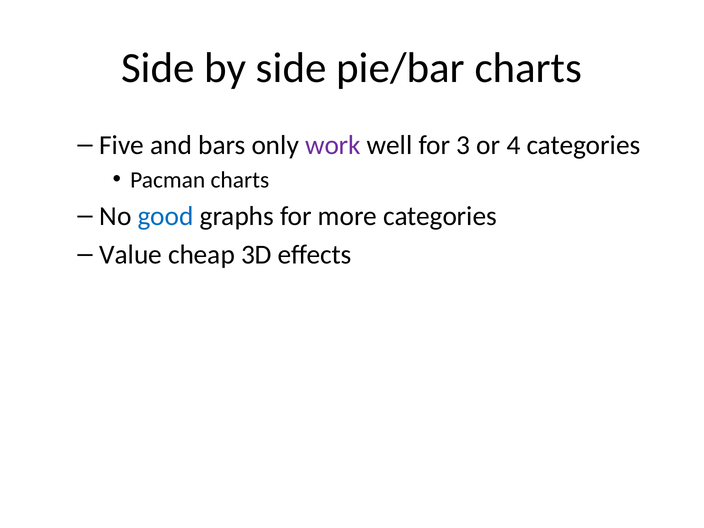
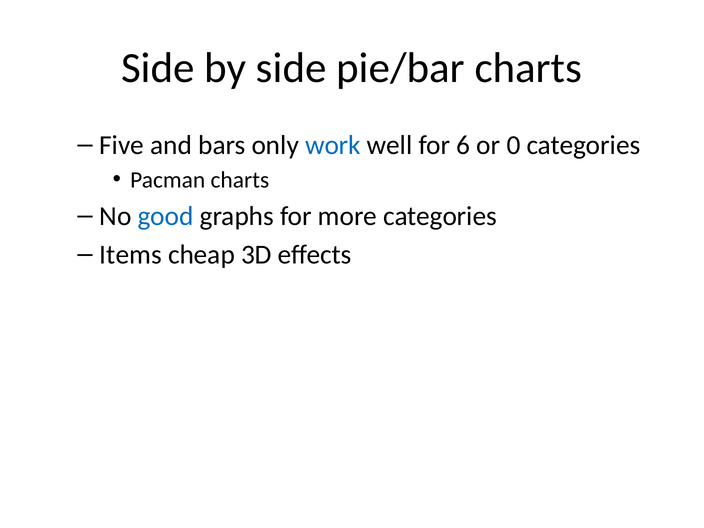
work colour: purple -> blue
3: 3 -> 6
4: 4 -> 0
Value: Value -> Items
